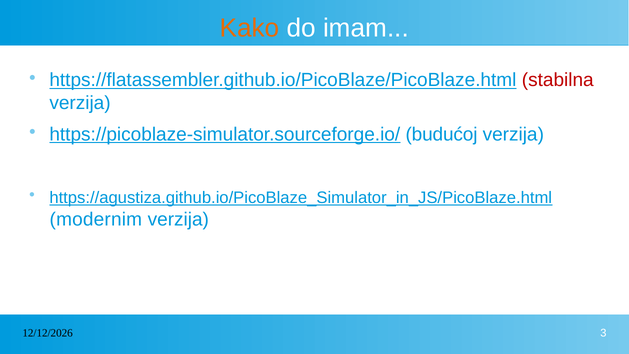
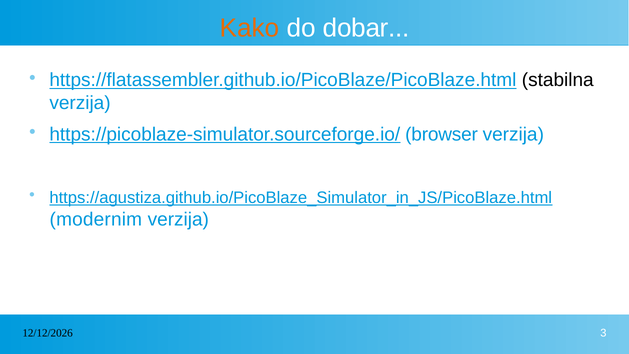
imam: imam -> dobar
stabilna colour: red -> black
budućoj: budućoj -> browser
